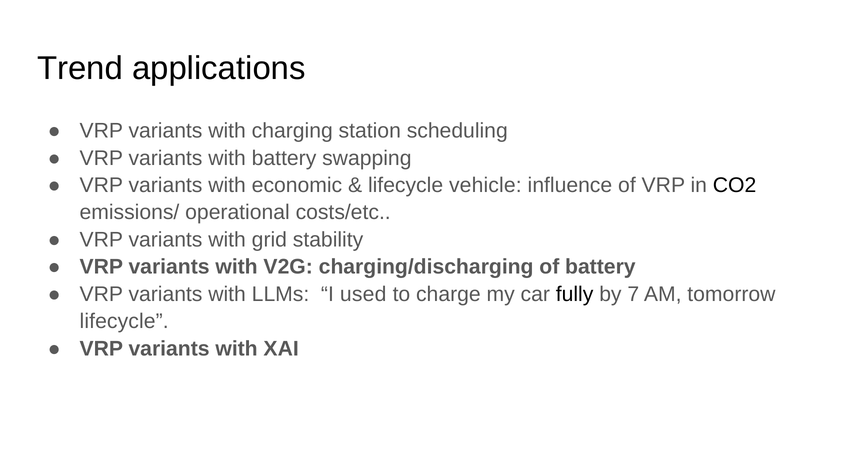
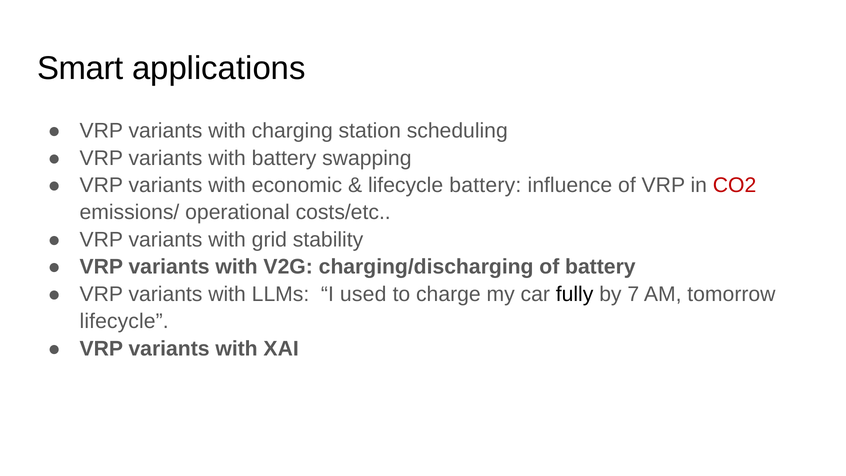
Trend: Trend -> Smart
lifecycle vehicle: vehicle -> battery
CO2 colour: black -> red
